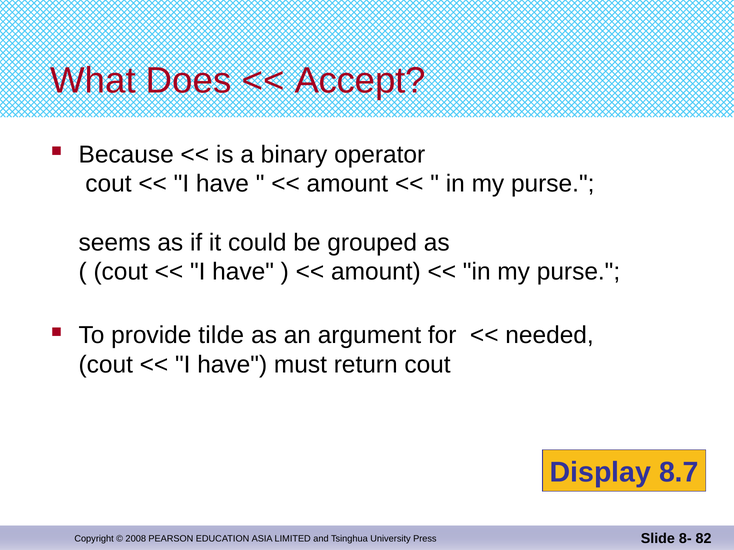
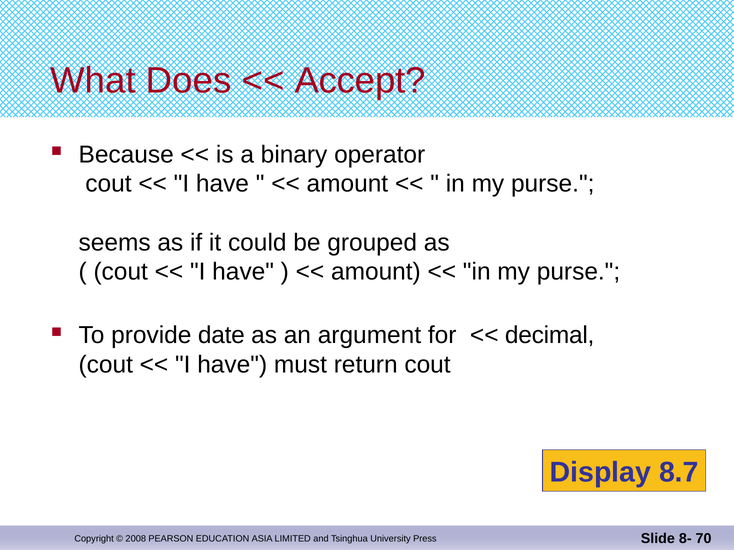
tilde: tilde -> date
needed: needed -> decimal
82: 82 -> 70
